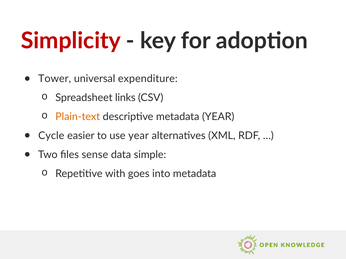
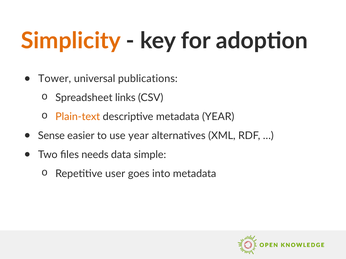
Simplicity colour: red -> orange
expenditure: expenditure -> publications
Cycle: Cycle -> Sense
sense: sense -> needs
with: with -> user
